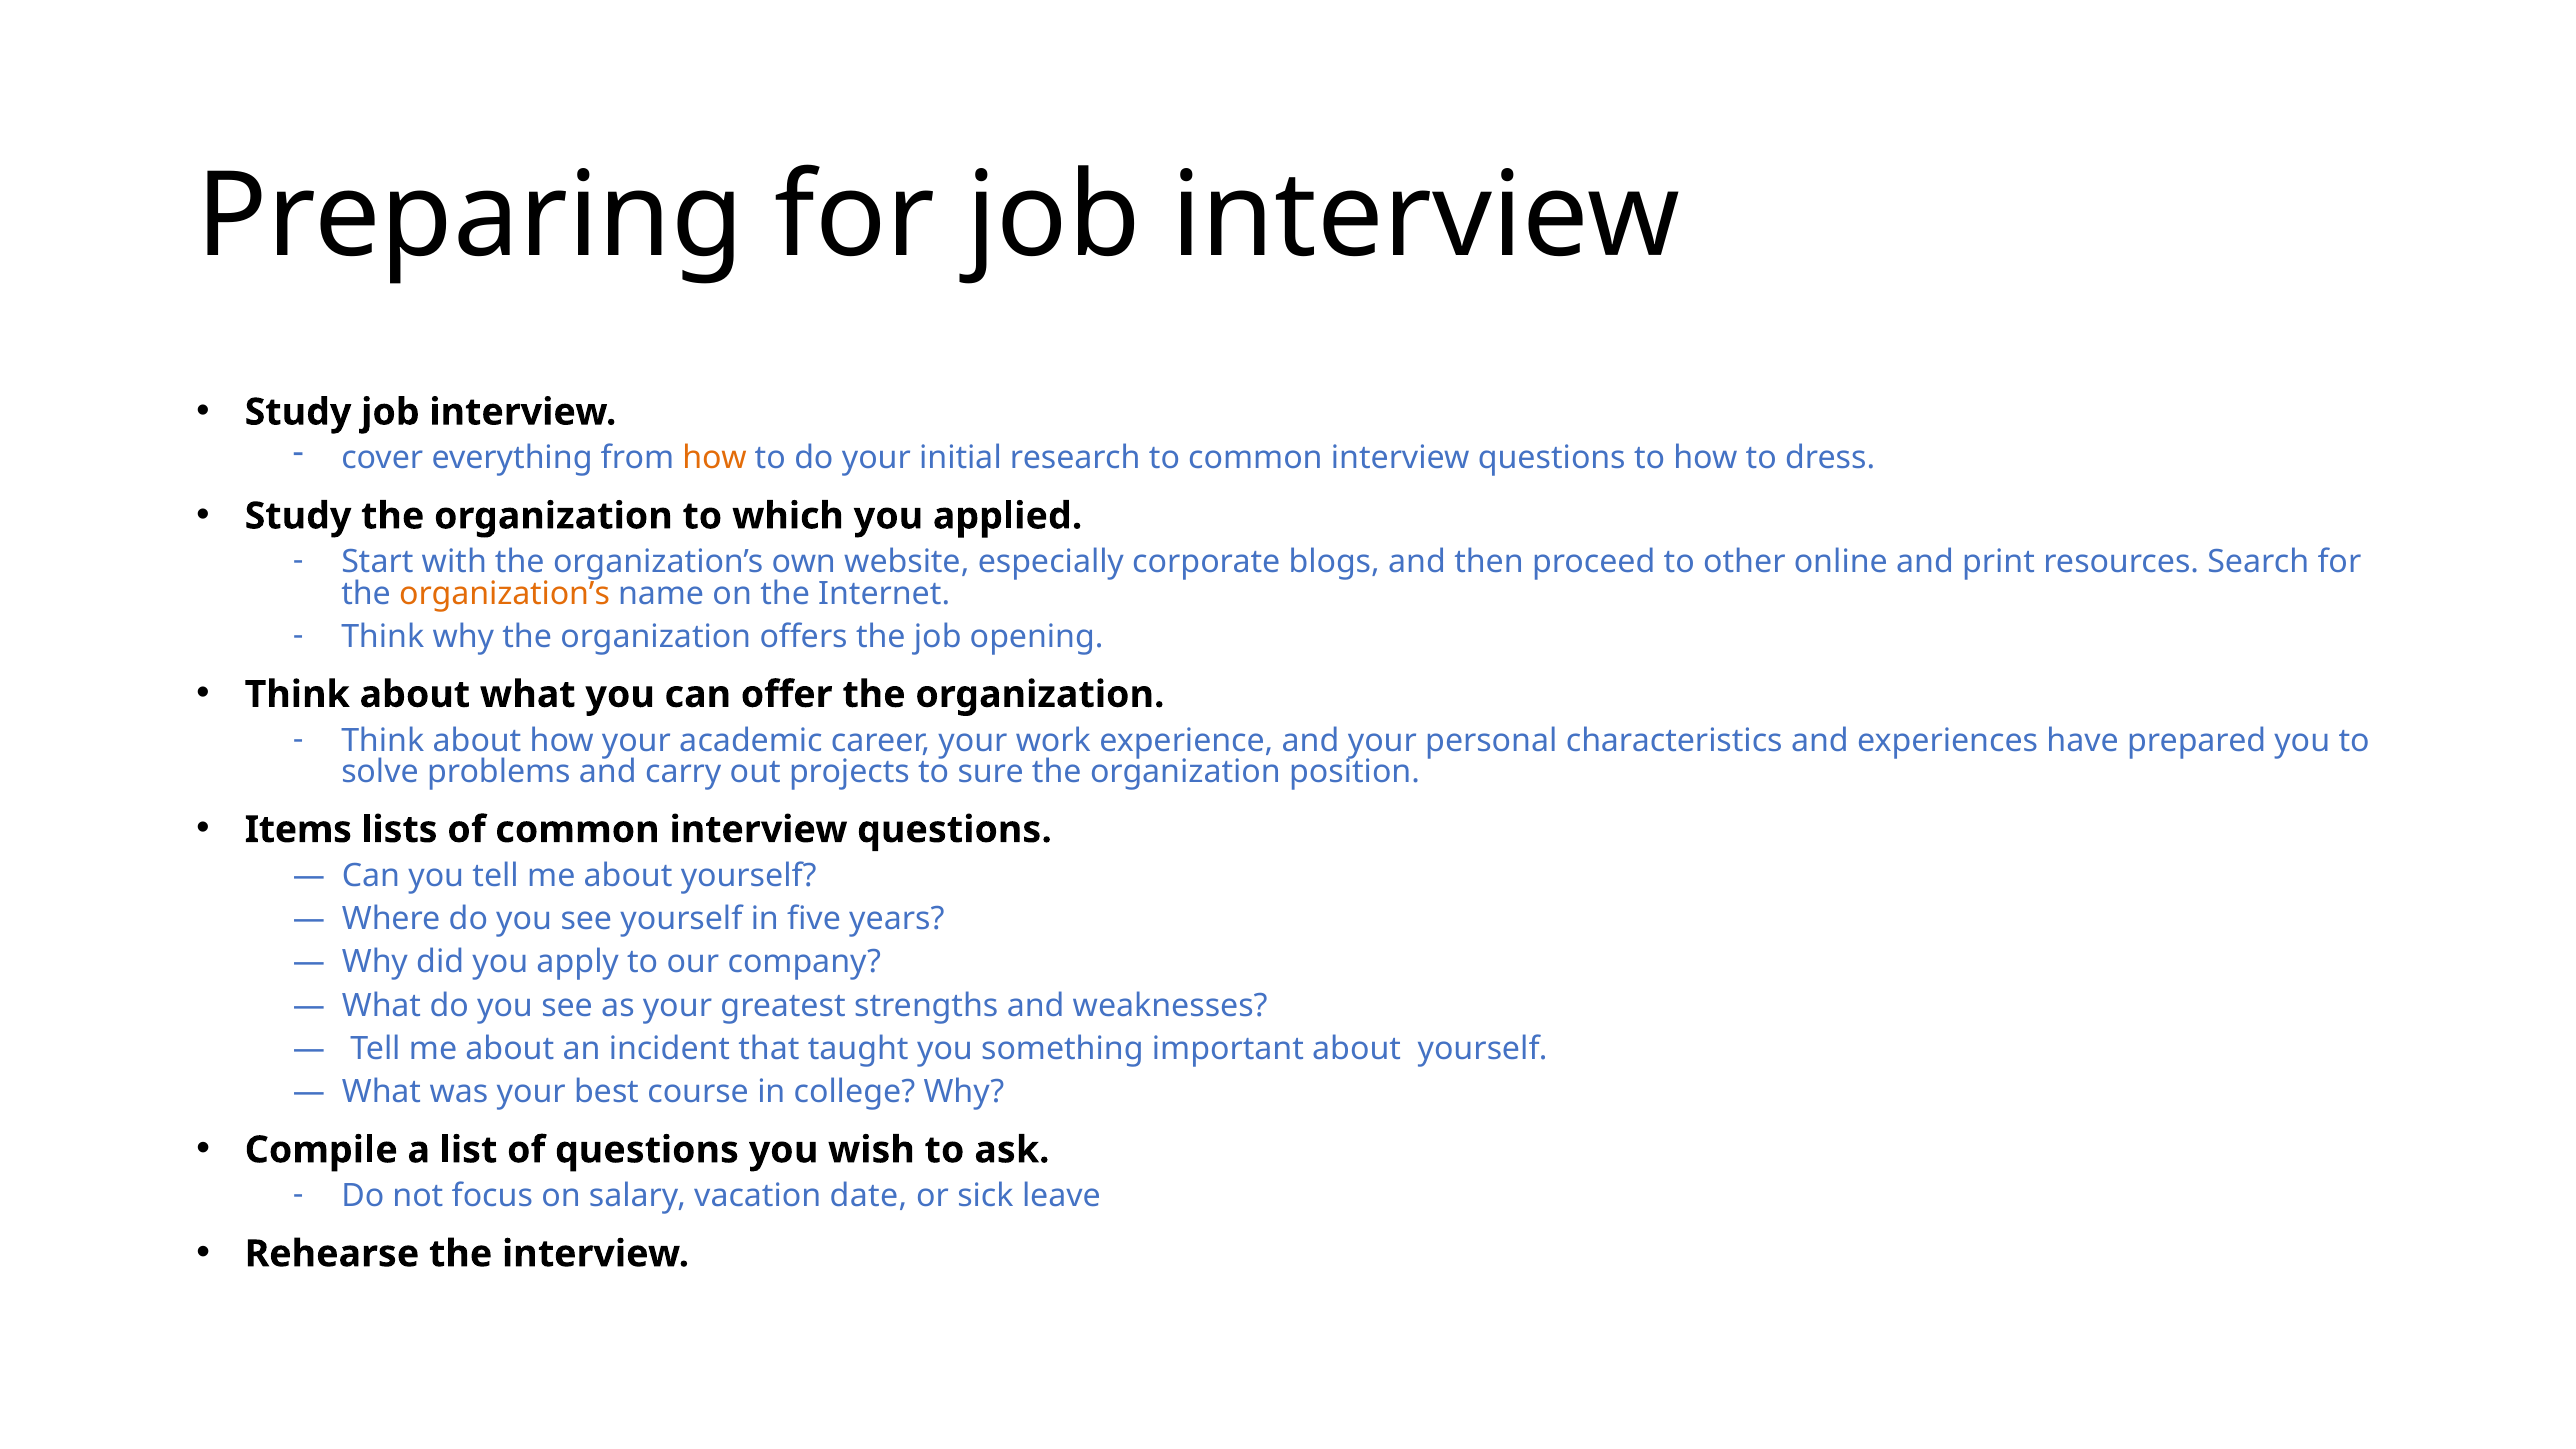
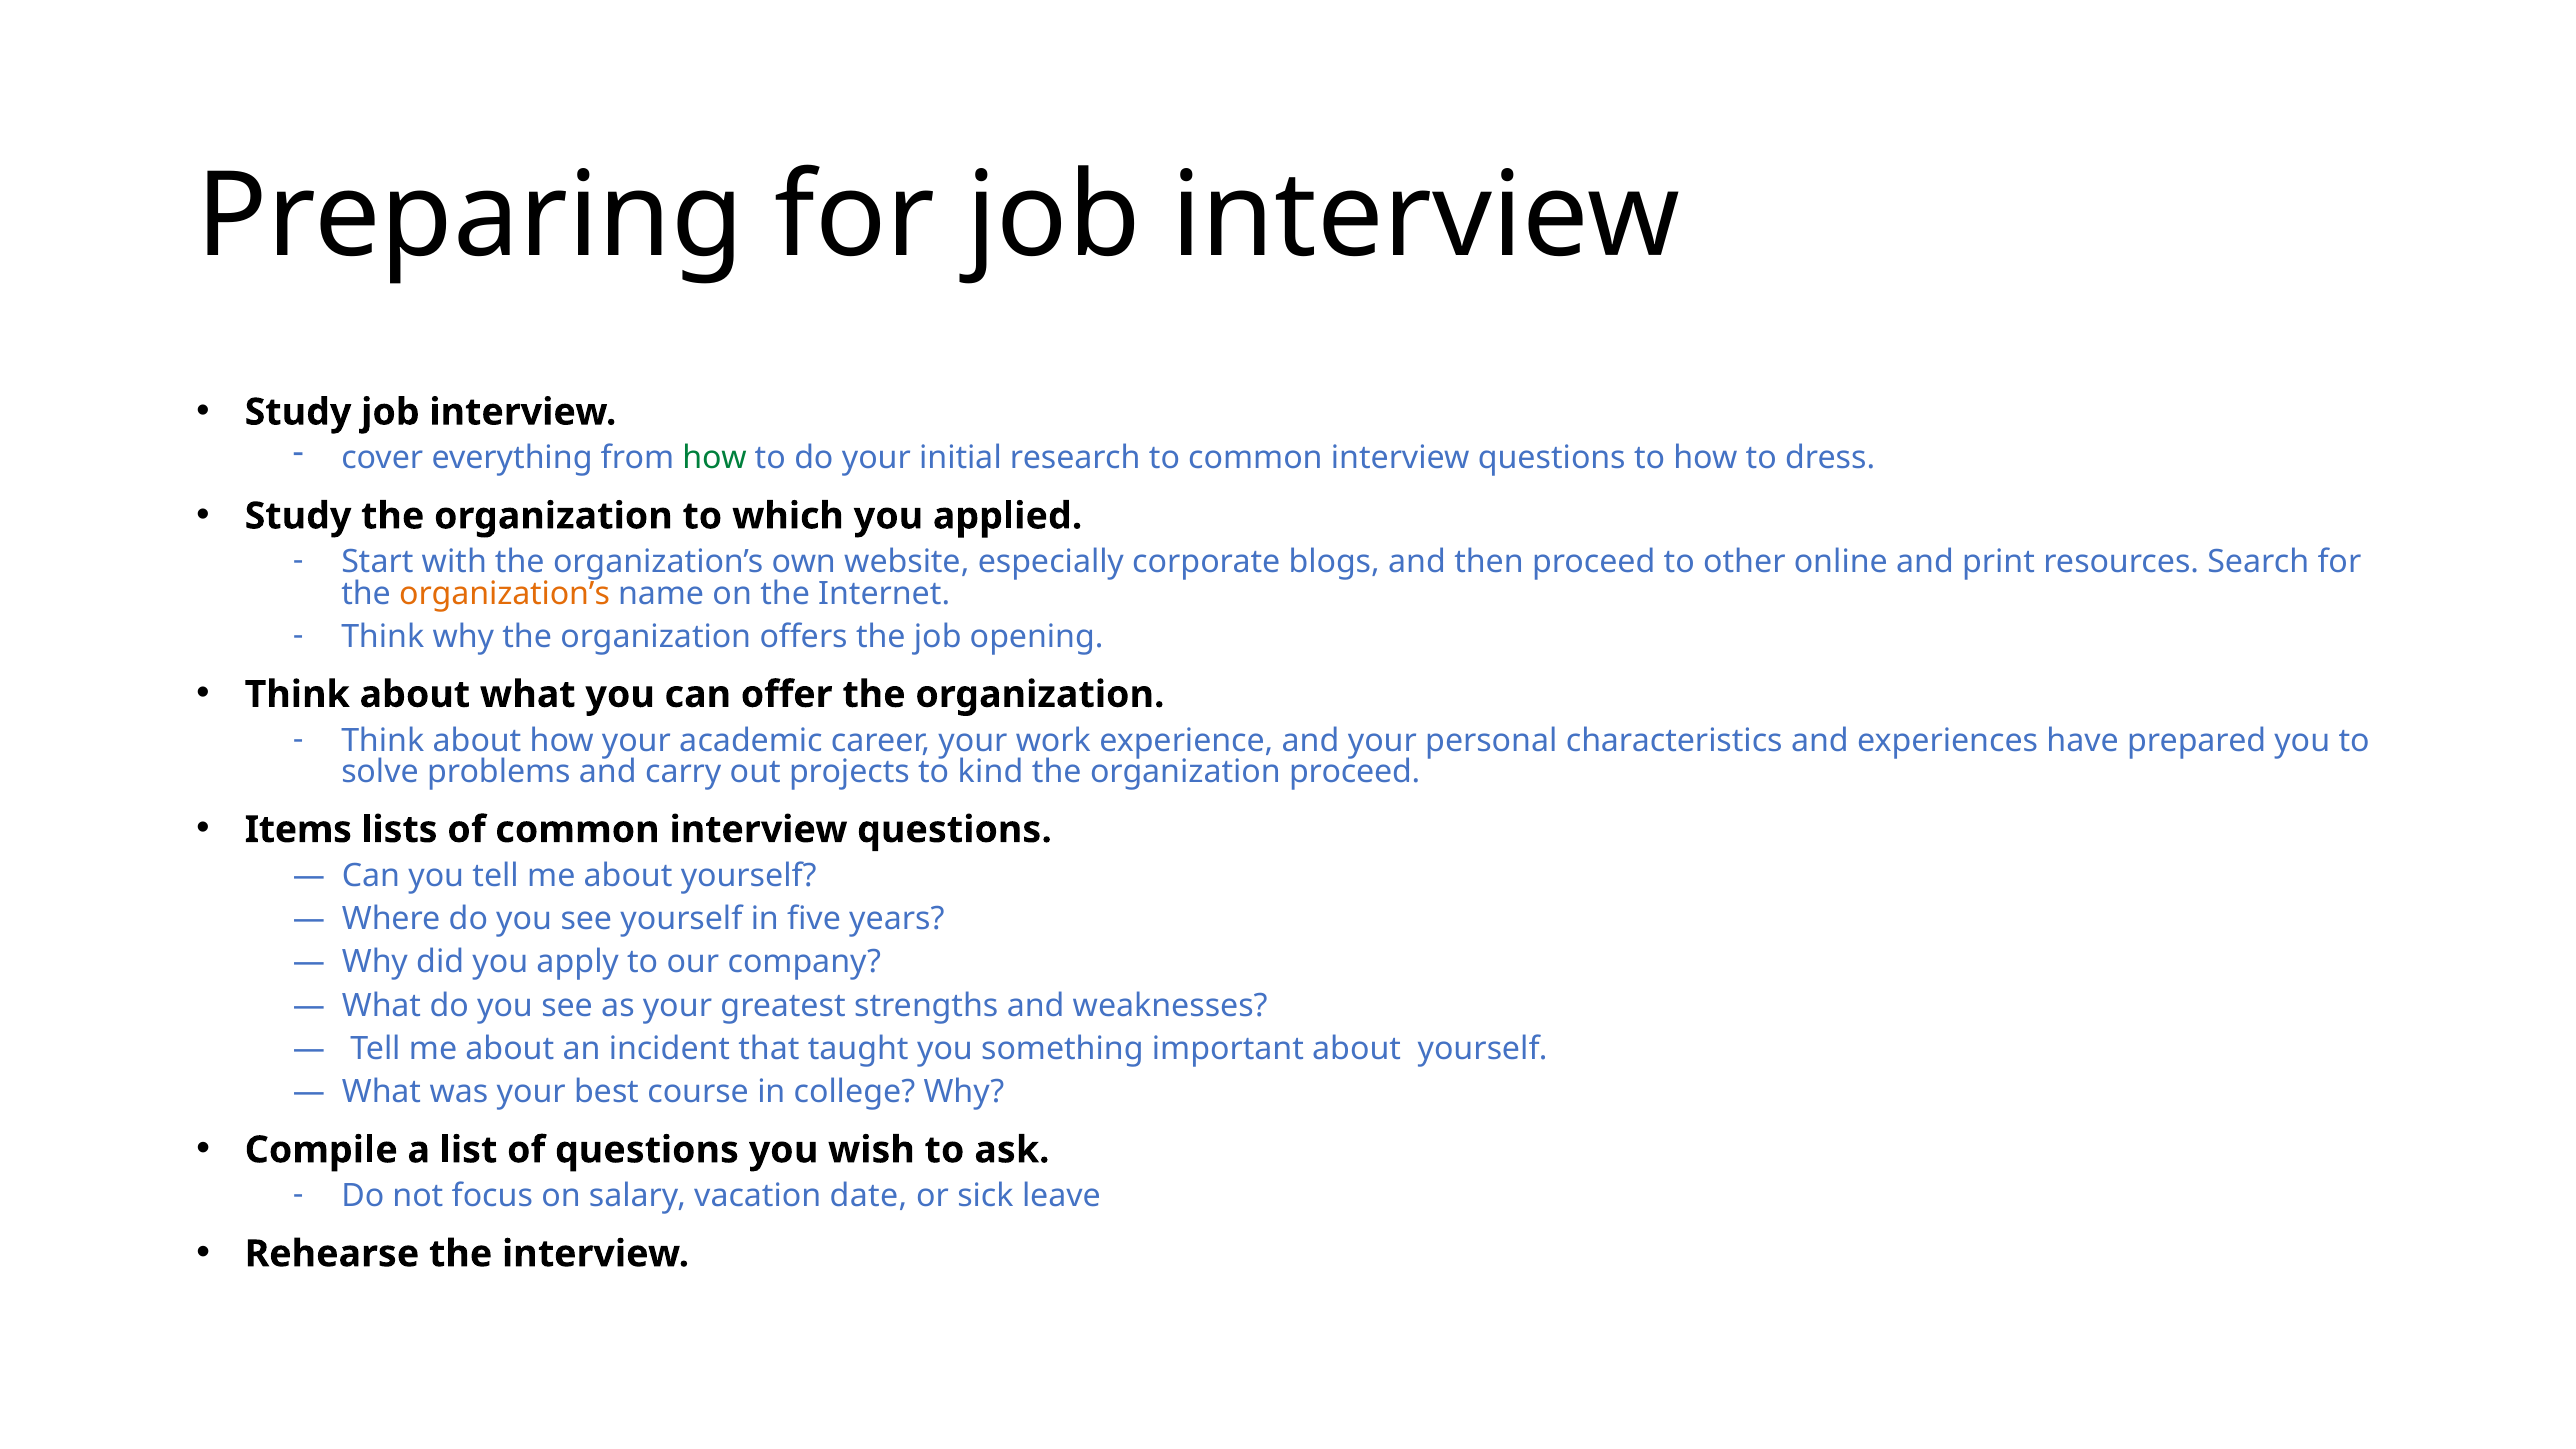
how at (715, 458) colour: orange -> green
sure: sure -> kind
organization position: position -> proceed
